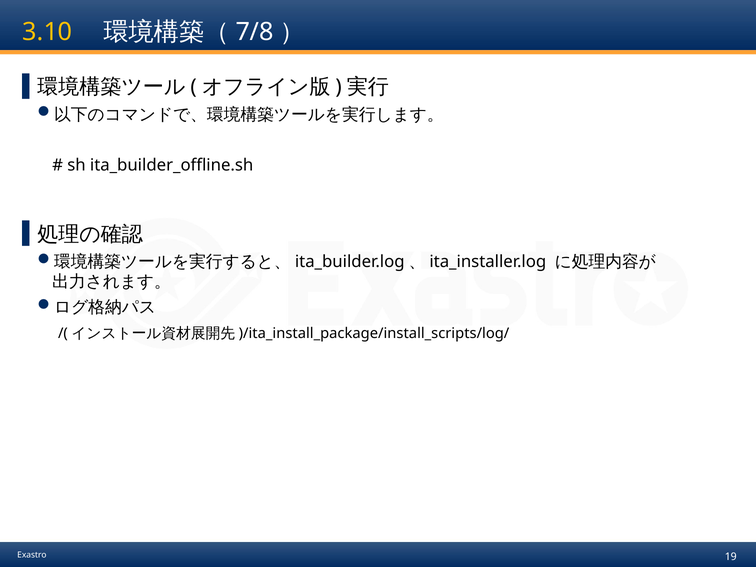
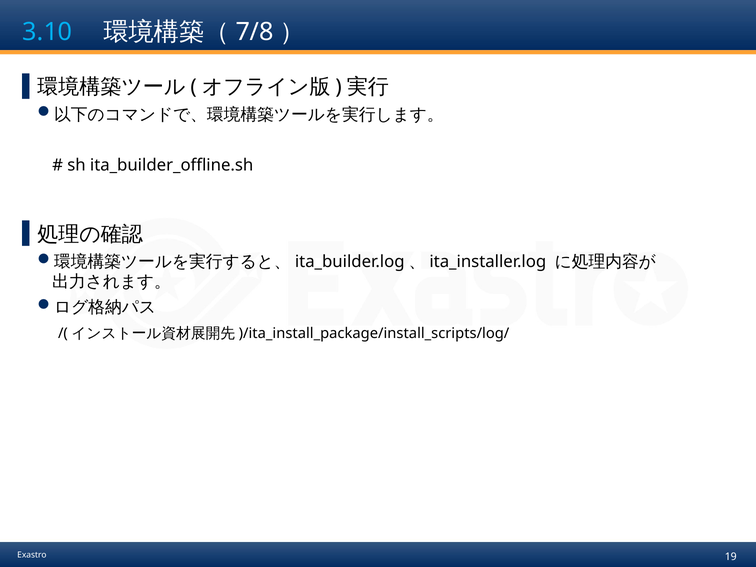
3.10 colour: yellow -> light blue
